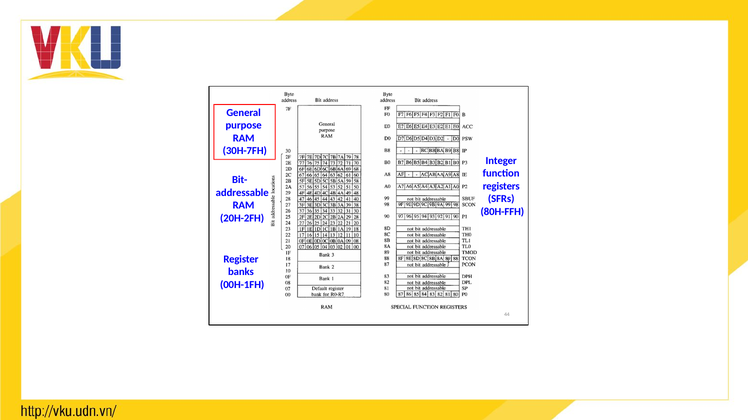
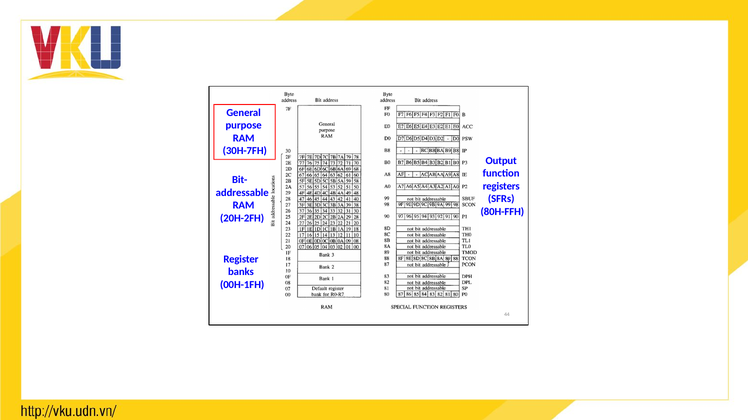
Integer: Integer -> Output
